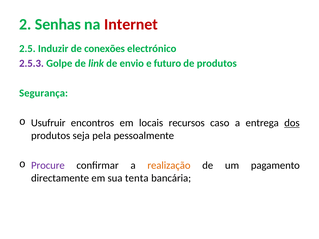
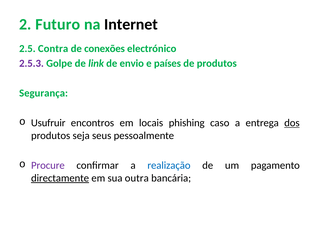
Senhas: Senhas -> Futuro
Internet colour: red -> black
Induzir: Induzir -> Contra
futuro: futuro -> países
recursos: recursos -> phishing
pela: pela -> seus
realização colour: orange -> blue
directamente underline: none -> present
tenta: tenta -> outra
